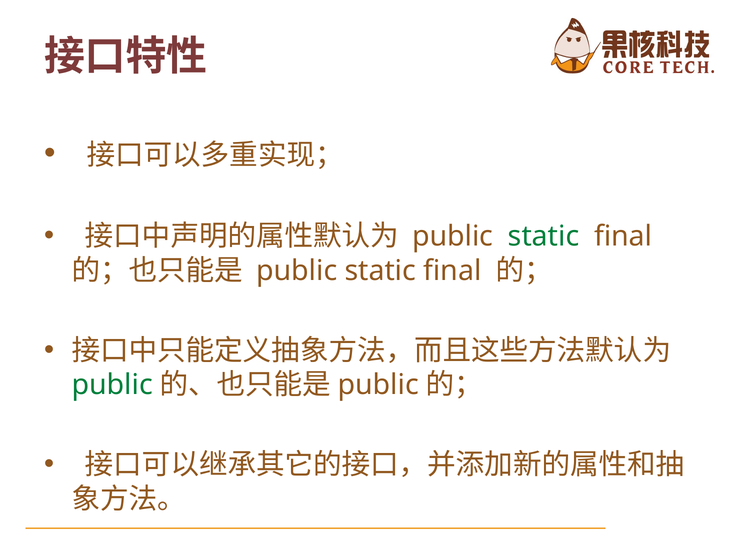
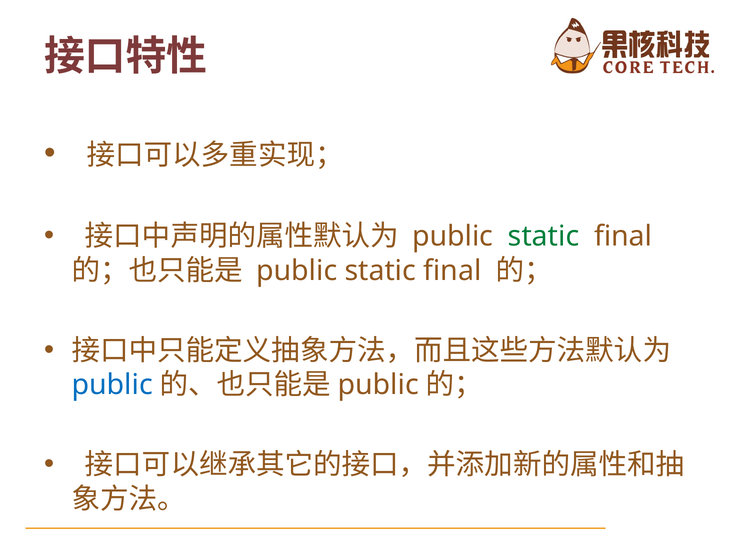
public at (112, 385) colour: green -> blue
